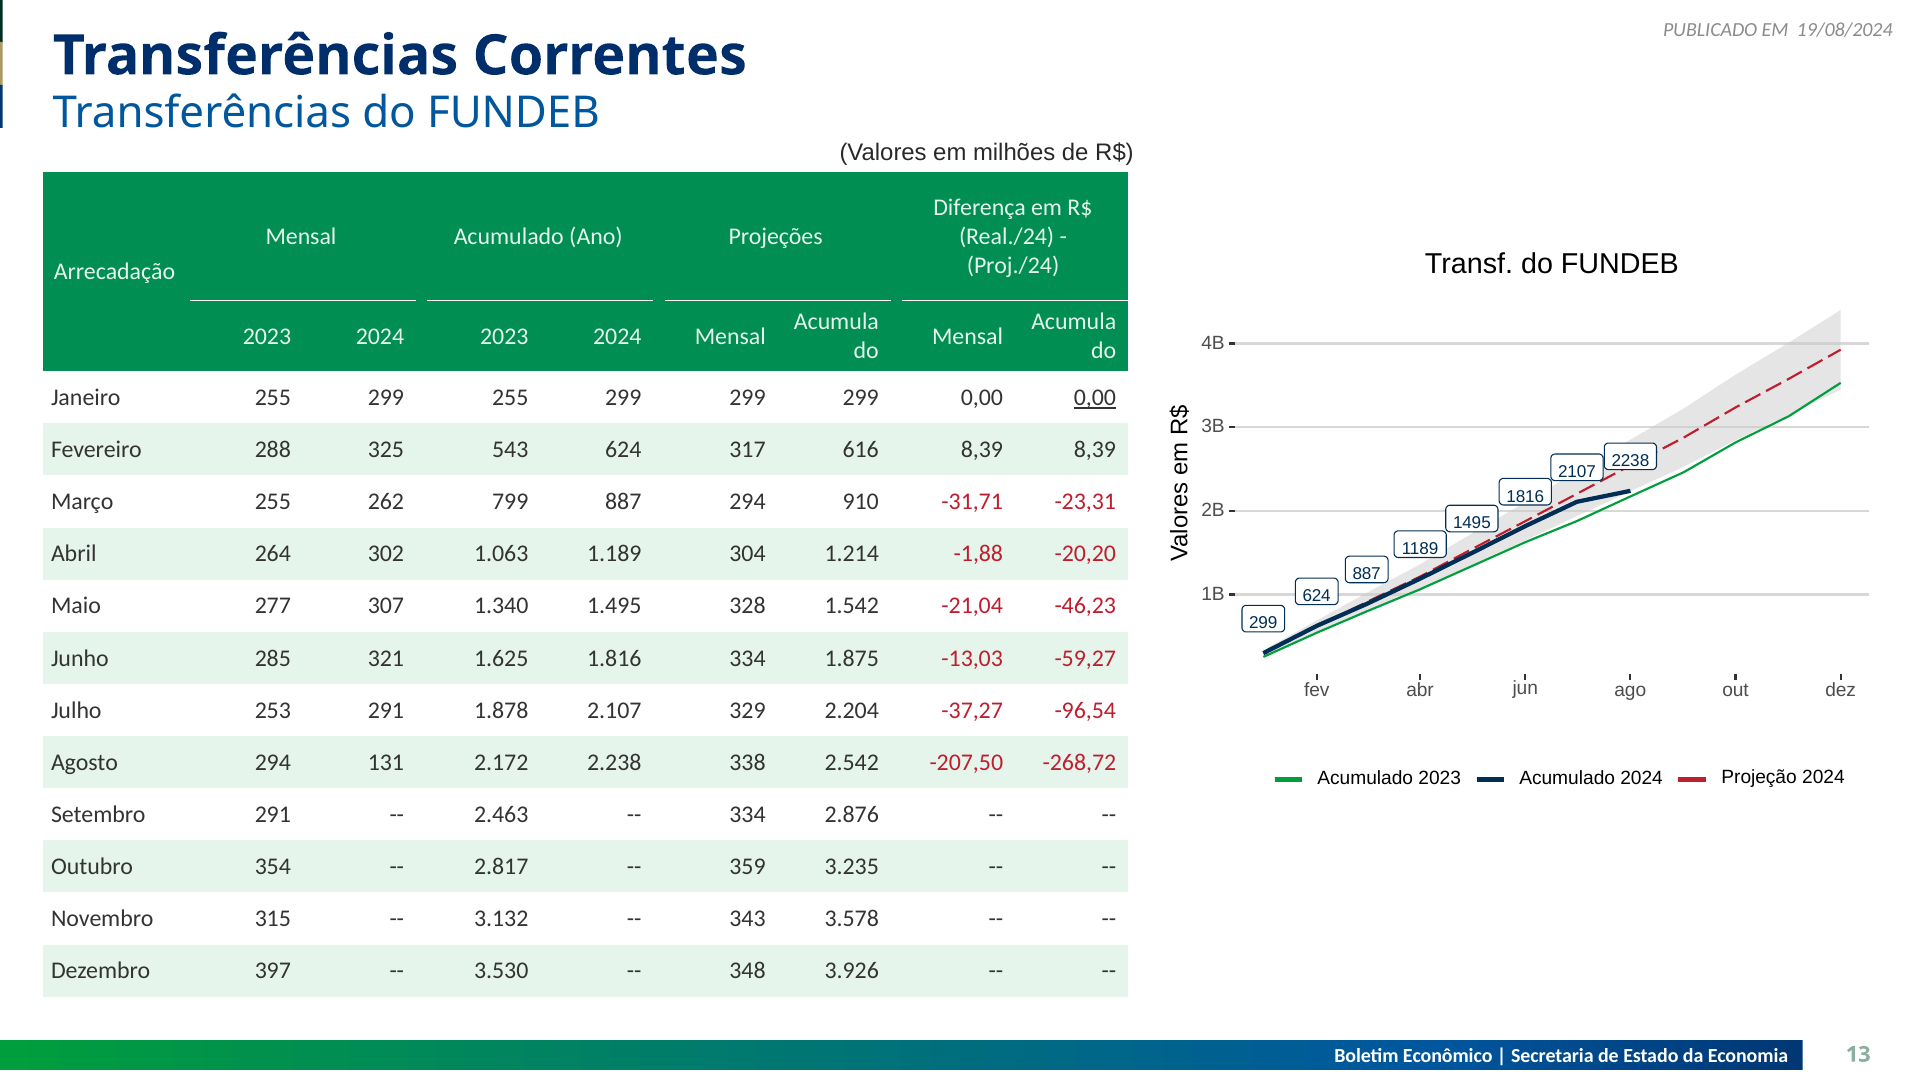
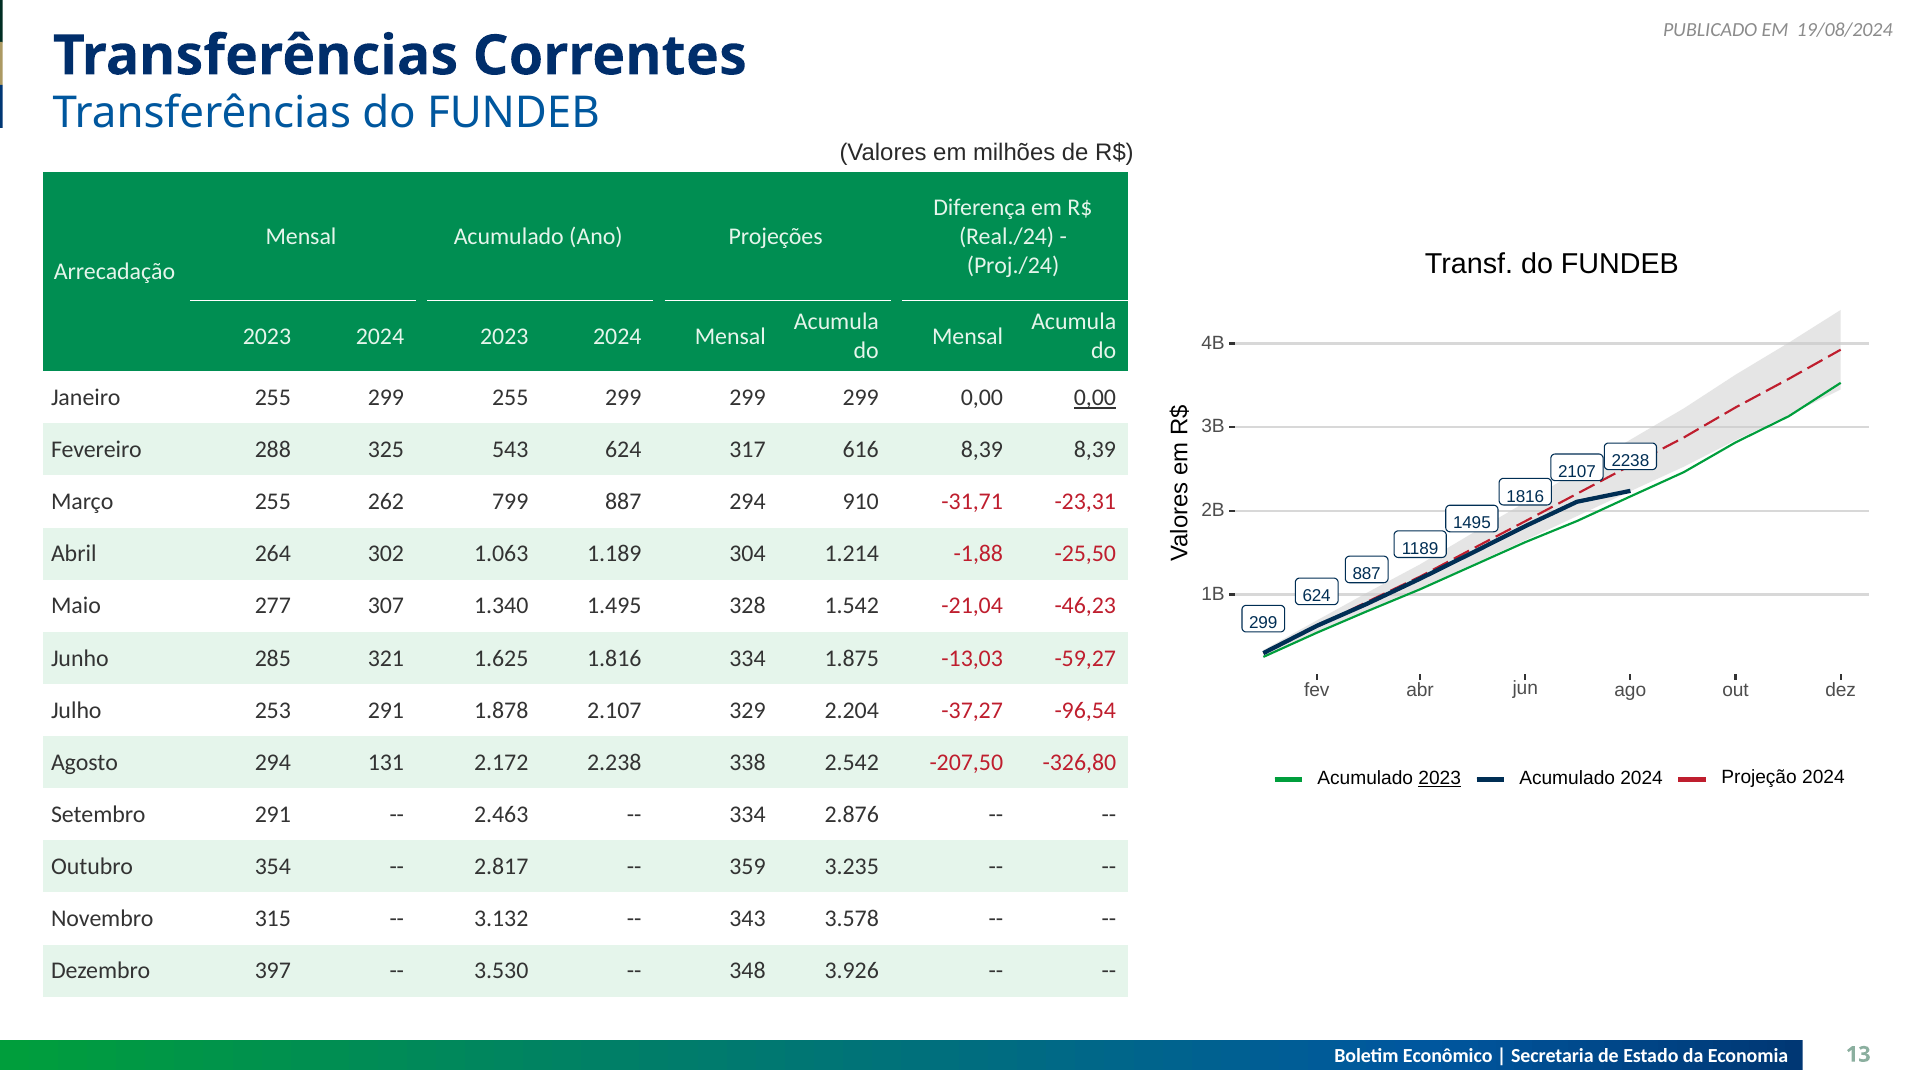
-20,20: -20,20 -> -25,50
-268,72: -268,72 -> -326,80
2023 at (1440, 778) underline: none -> present
